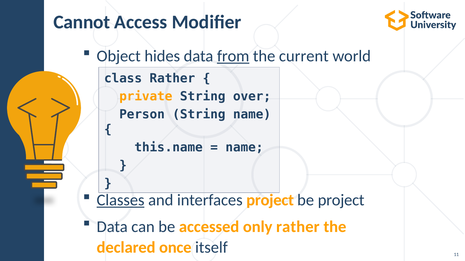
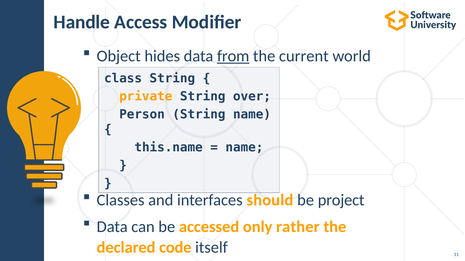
Cannot: Cannot -> Handle
class Rather: Rather -> String
Classes underline: present -> none
interfaces project: project -> should
once: once -> code
